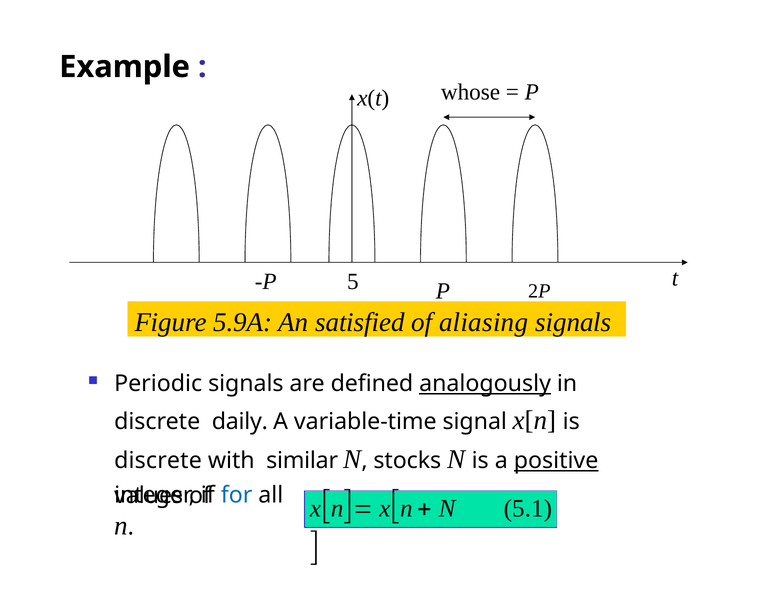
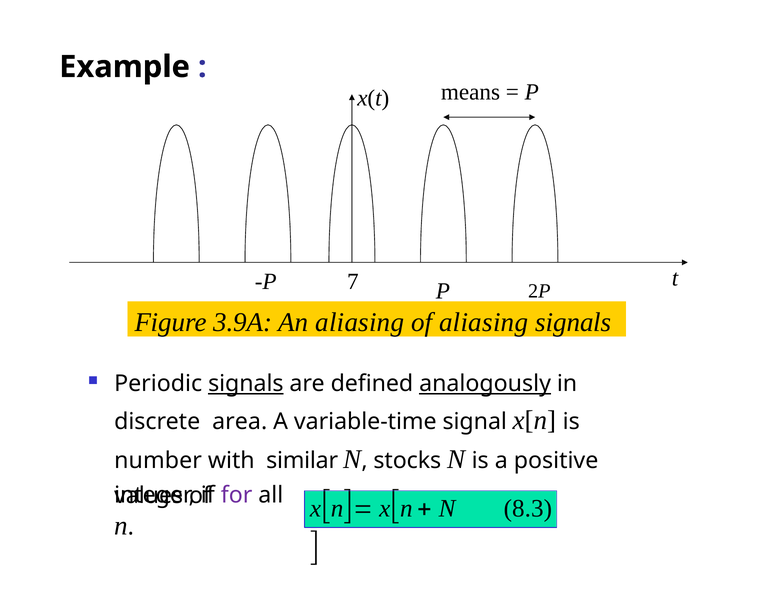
whose: whose -> means
5: 5 -> 7
5.9A: 5.9A -> 3.9A
An satisfied: satisfied -> aliasing
signals at (246, 384) underline: none -> present
daily: daily -> area
discrete at (158, 461): discrete -> number
positive underline: present -> none
for colour: blue -> purple
5.1: 5.1 -> 8.3
